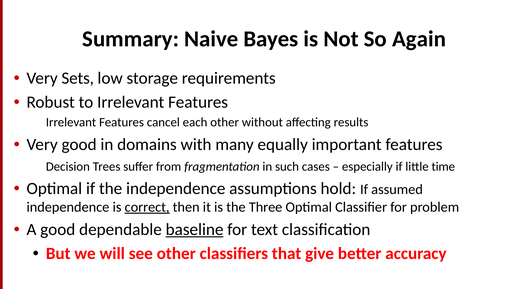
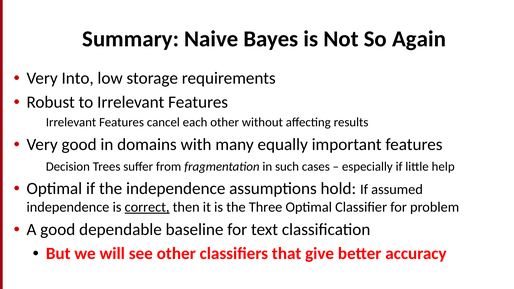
Sets: Sets -> Into
time: time -> help
baseline underline: present -> none
